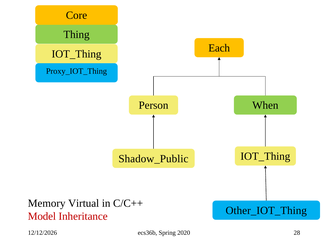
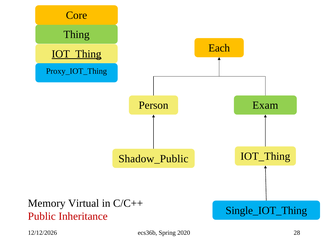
IOT_Thing at (77, 54) underline: none -> present
When: When -> Exam
Other_IOT_Thing: Other_IOT_Thing -> Single_IOT_Thing
Model: Model -> Public
